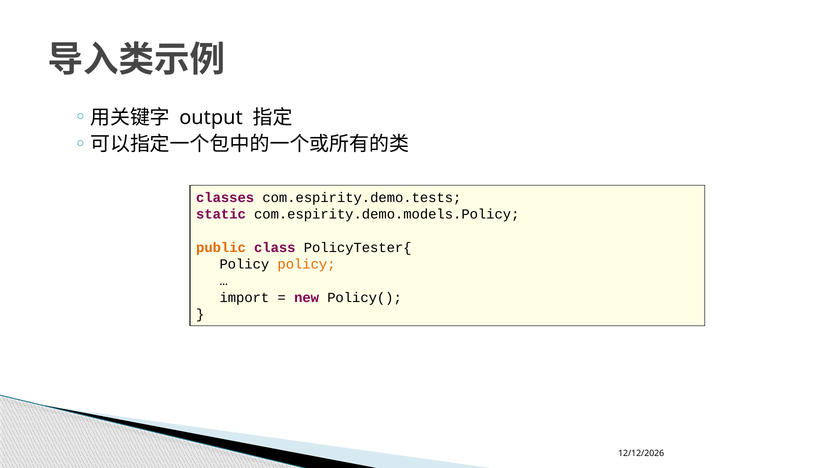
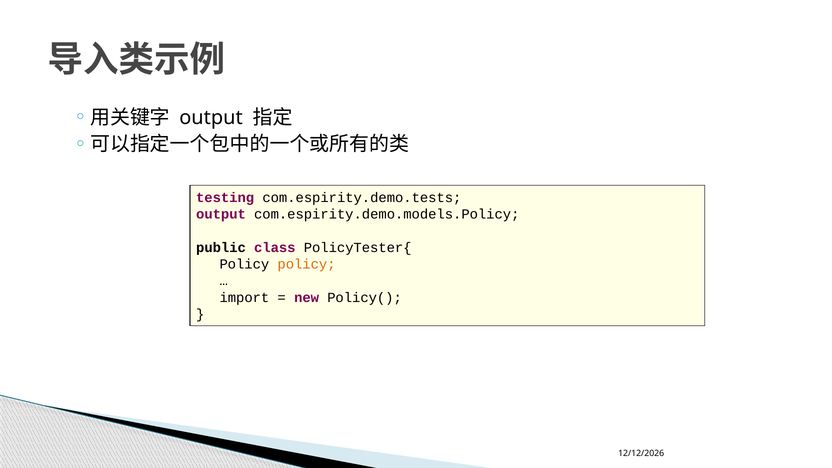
classes: classes -> testing
static at (221, 214): static -> output
public colour: orange -> black
